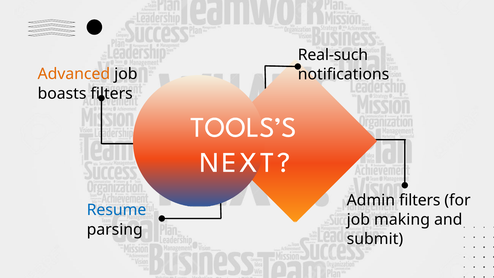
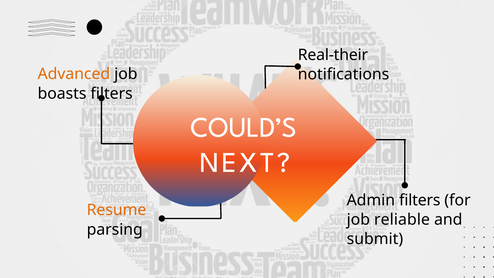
Real-such: Real-such -> Real-their
TOOLS’S: TOOLS’S -> COULD’S
Resume colour: blue -> orange
making: making -> reliable
